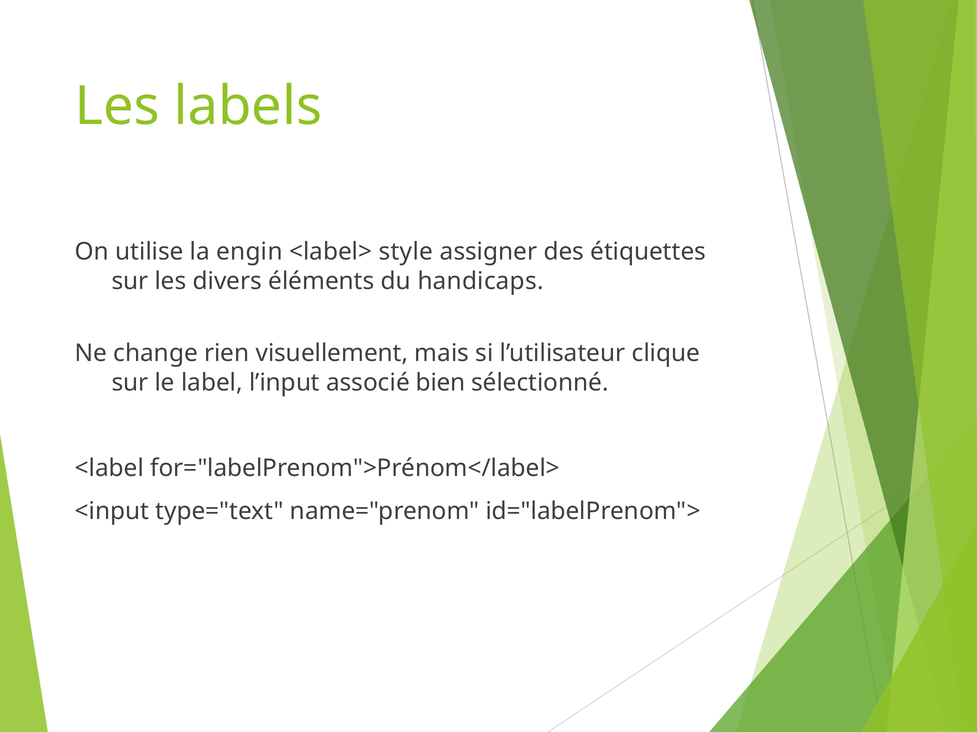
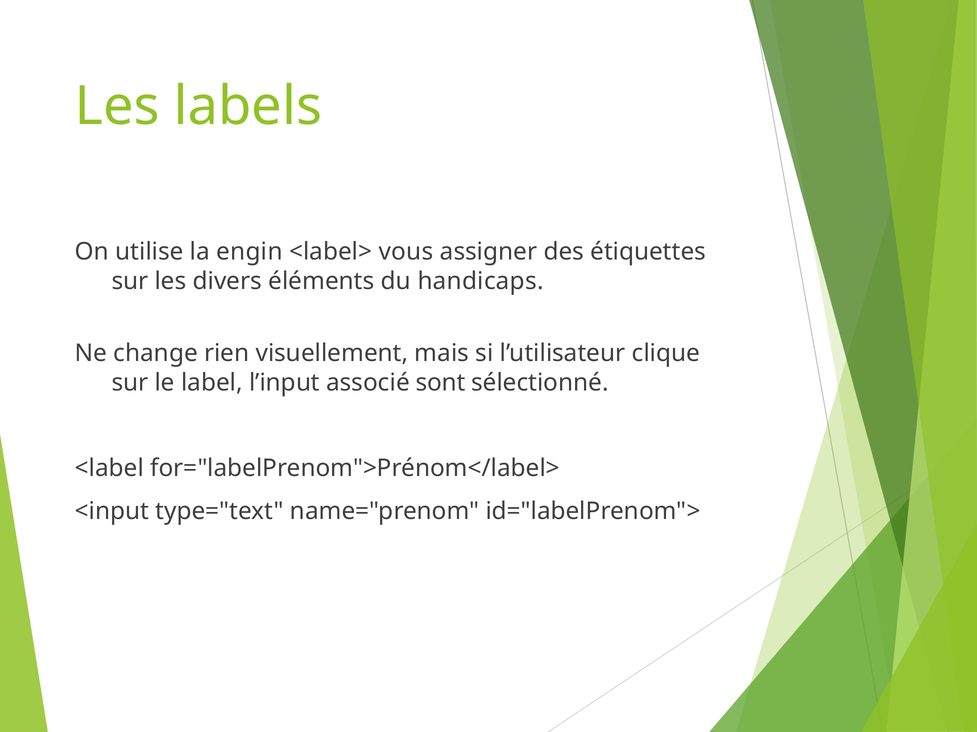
style: style -> vous
bien: bien -> sont
